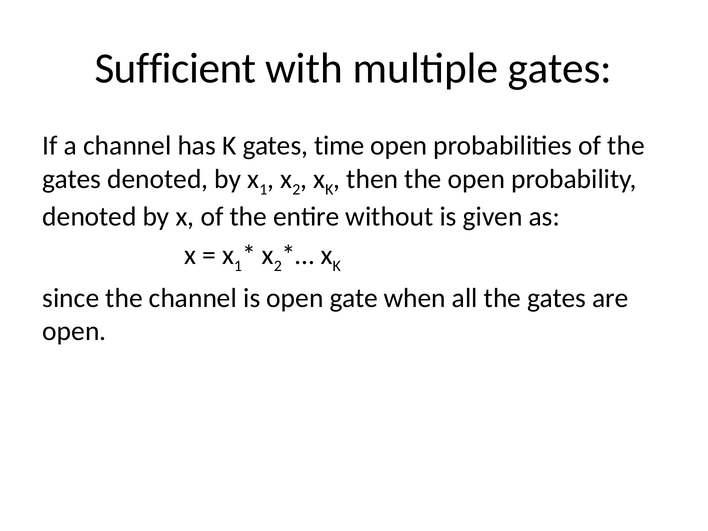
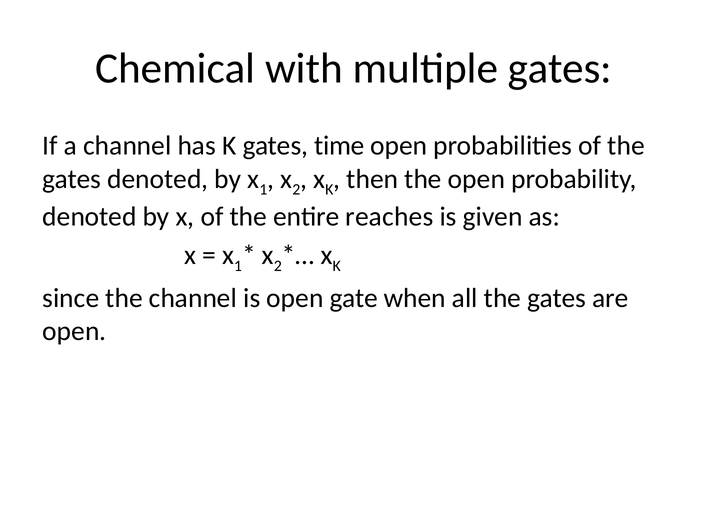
Sufficient: Sufficient -> Chemical
without: without -> reaches
